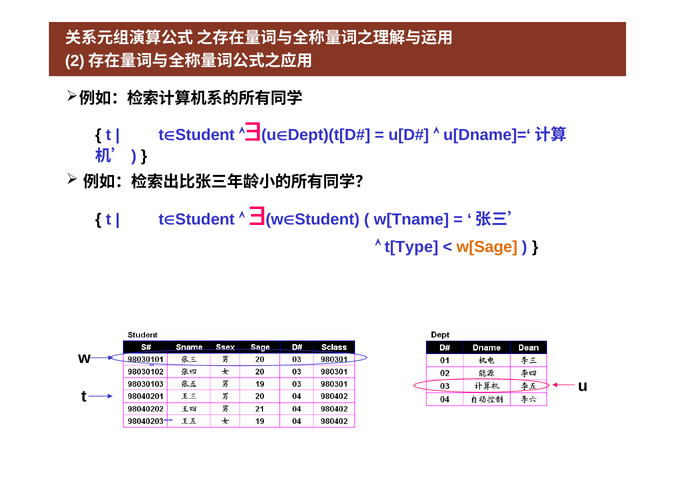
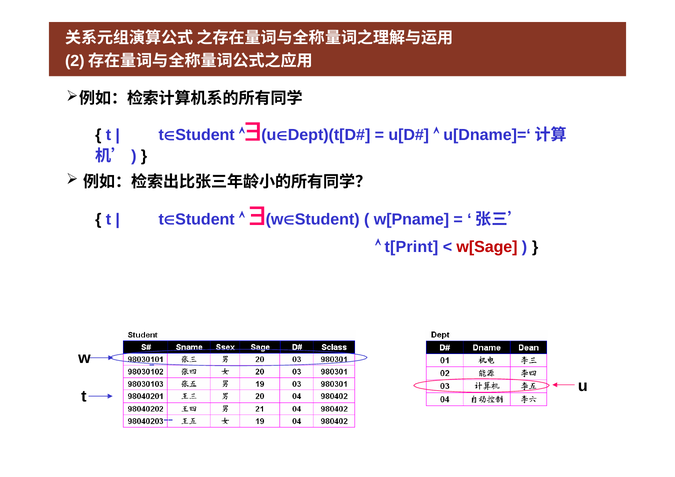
w[Tname: w[Tname -> w[Pname
t[Type: t[Type -> t[Print
w[Sage colour: orange -> red
